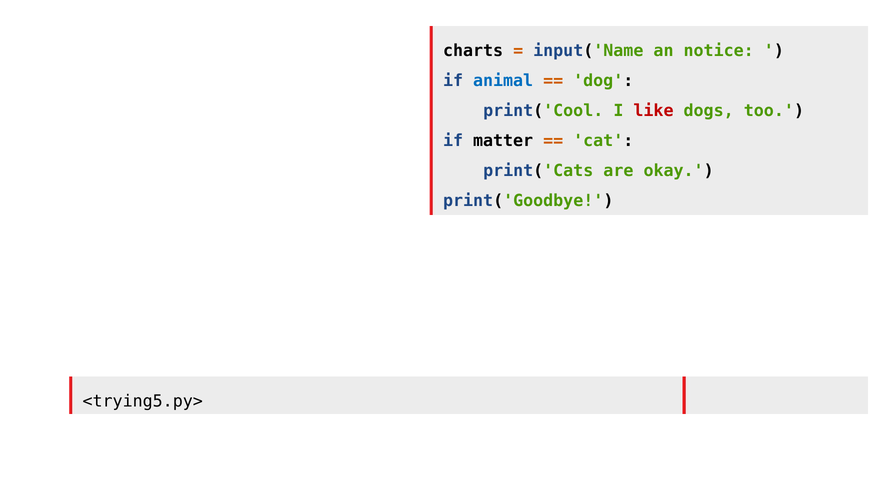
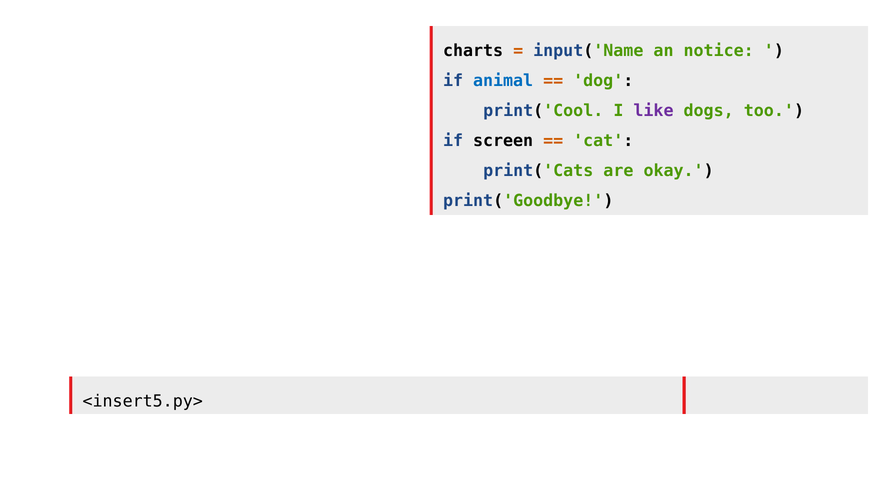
like colour: red -> purple
matter: matter -> screen
<trying5.py>: <trying5.py> -> <insert5.py>
